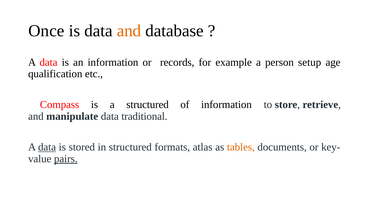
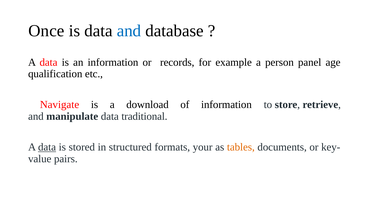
and at (129, 31) colour: orange -> blue
setup: setup -> panel
Compass: Compass -> Navigate
a structured: structured -> download
atlas: atlas -> your
pairs underline: present -> none
